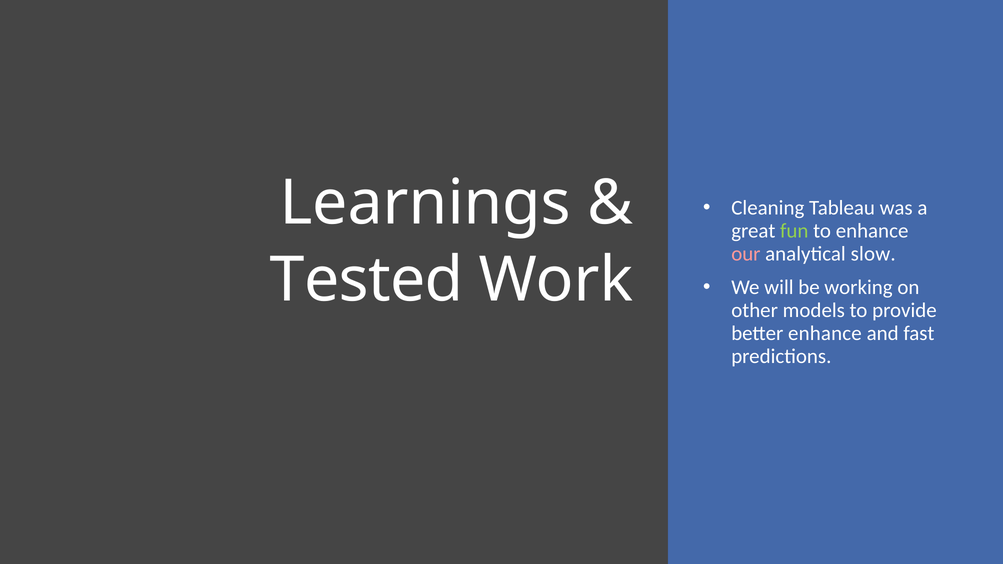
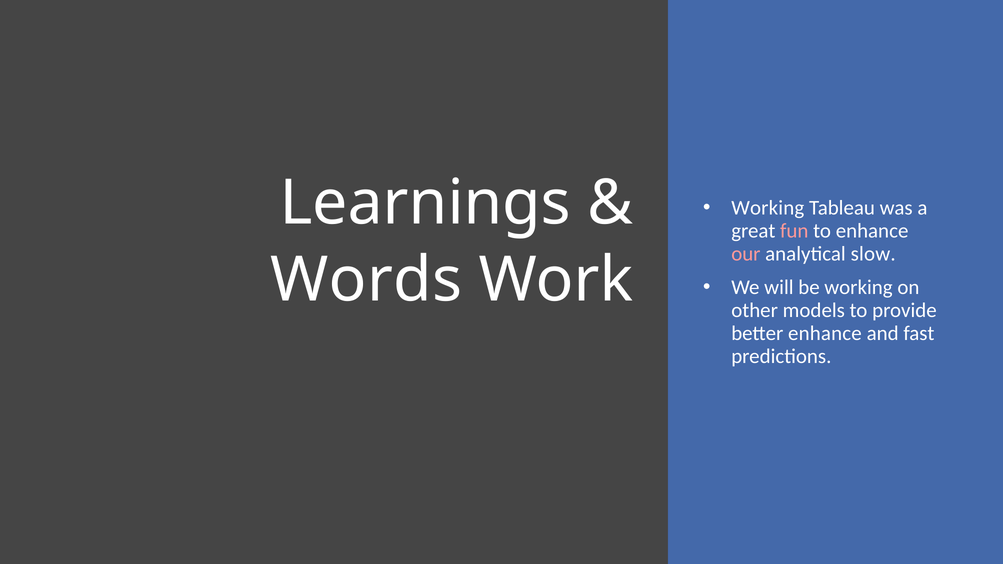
Cleaning at (768, 208): Cleaning -> Working
fun colour: light green -> pink
Tested: Tested -> Words
